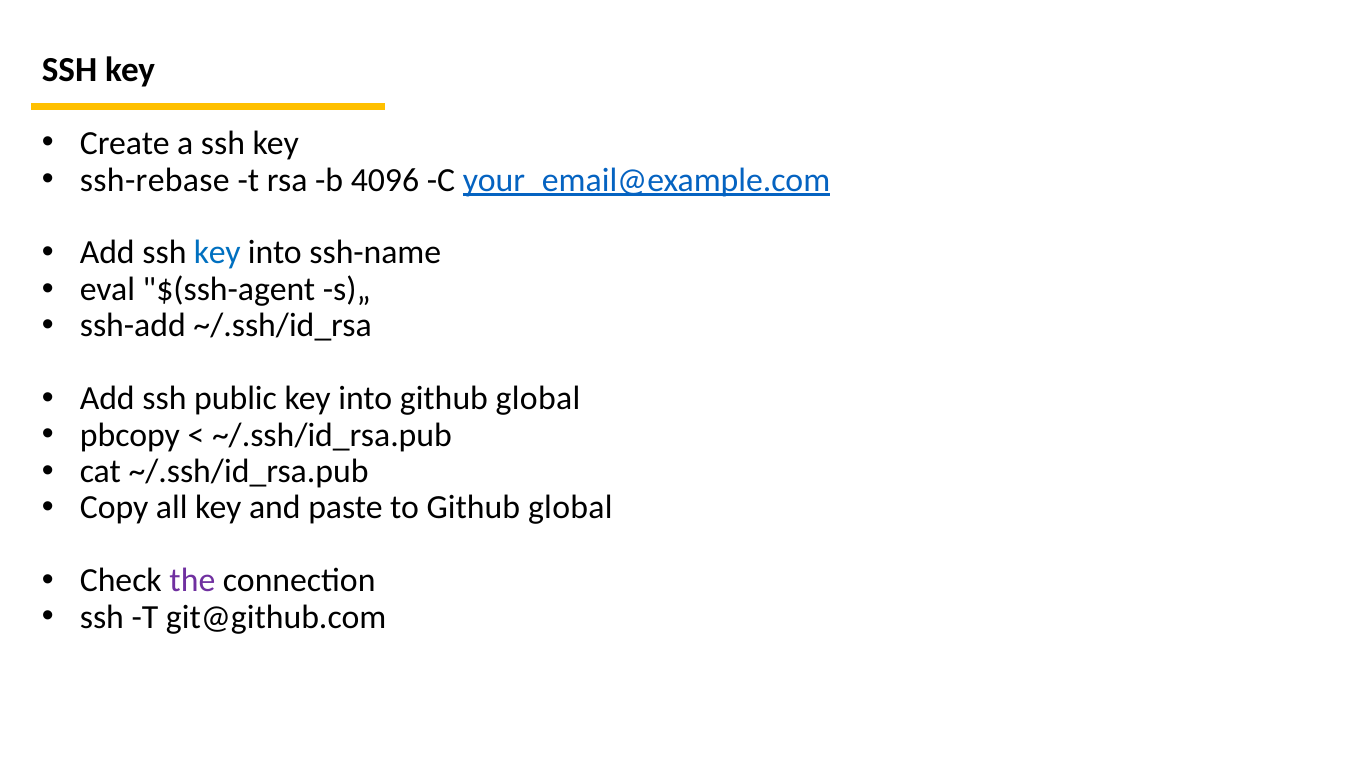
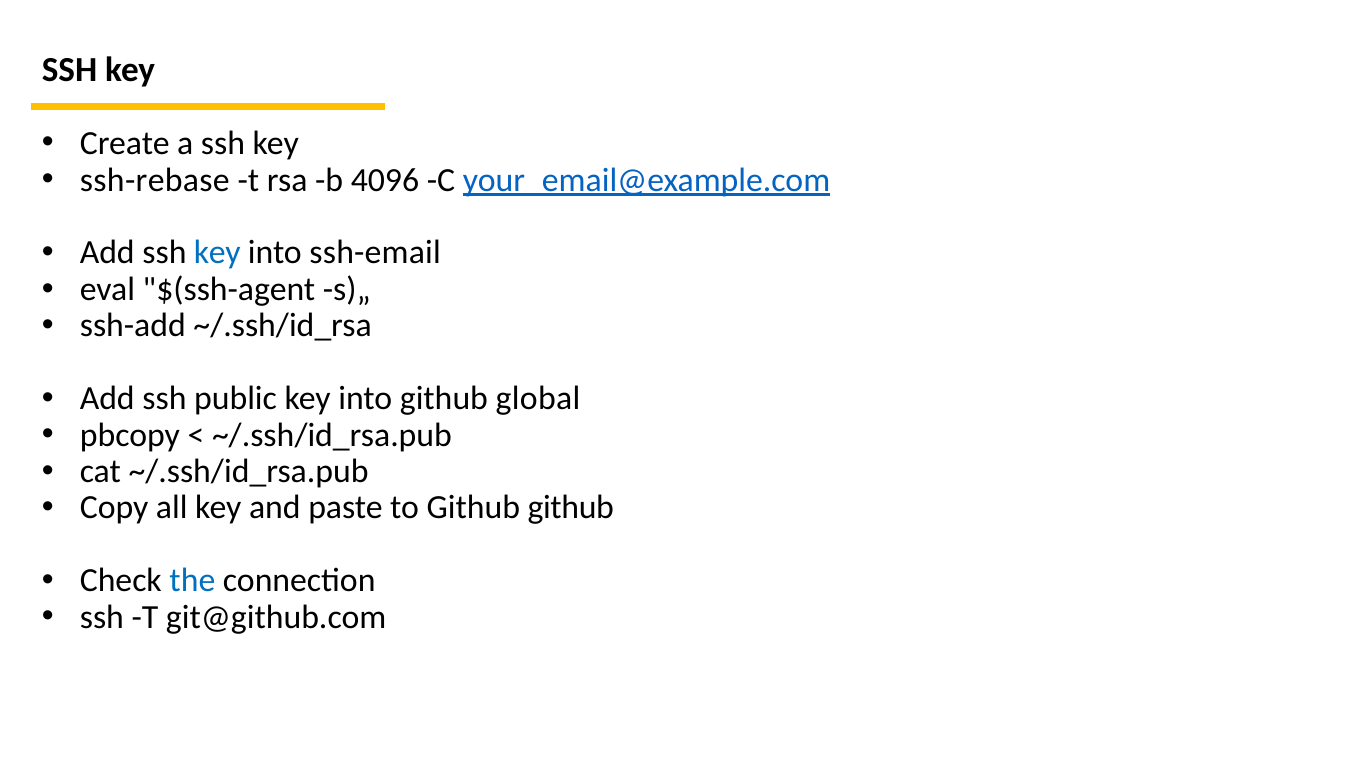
ssh-name: ssh-name -> ssh-email
to Github global: global -> github
the colour: purple -> blue
